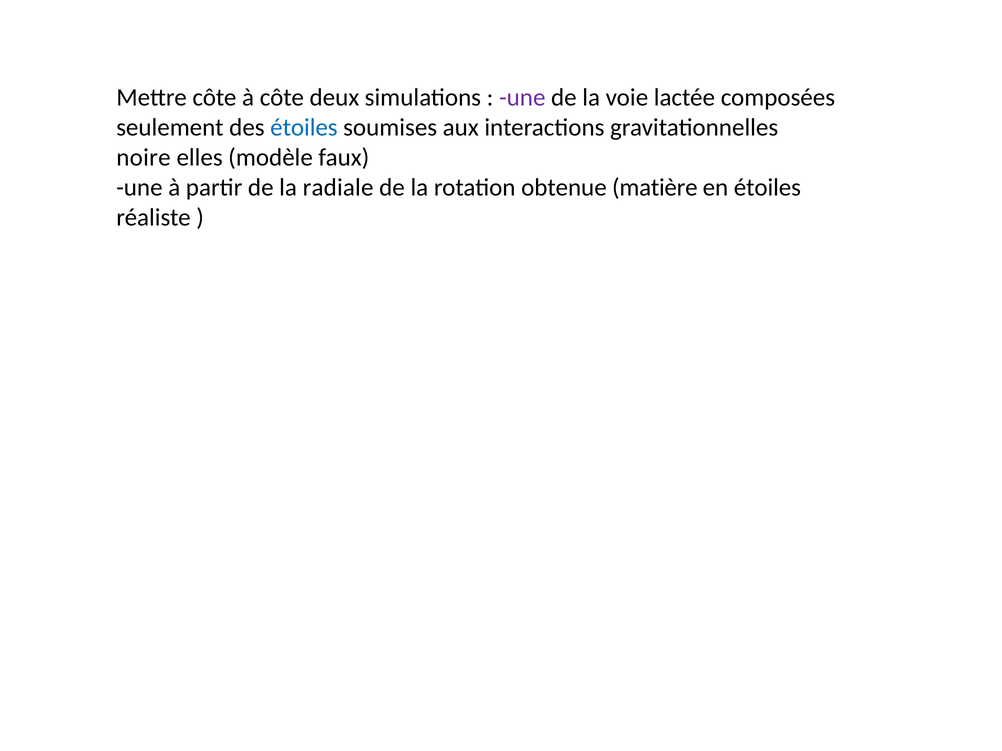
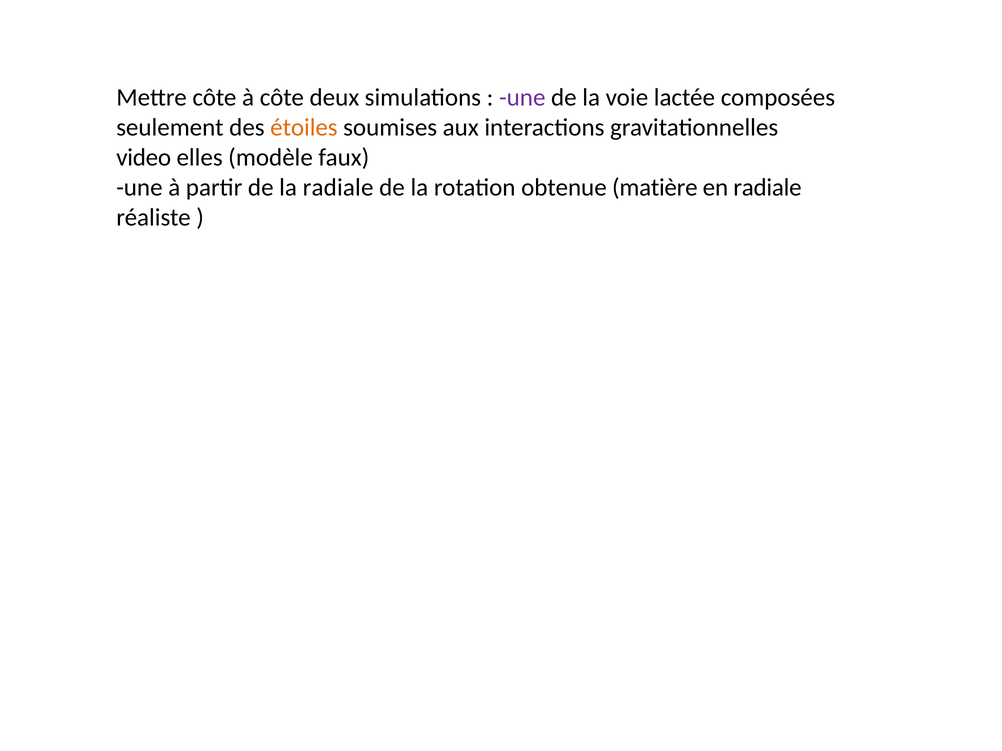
étoiles at (304, 128) colour: blue -> orange
noire: noire -> video
en étoiles: étoiles -> radiale
